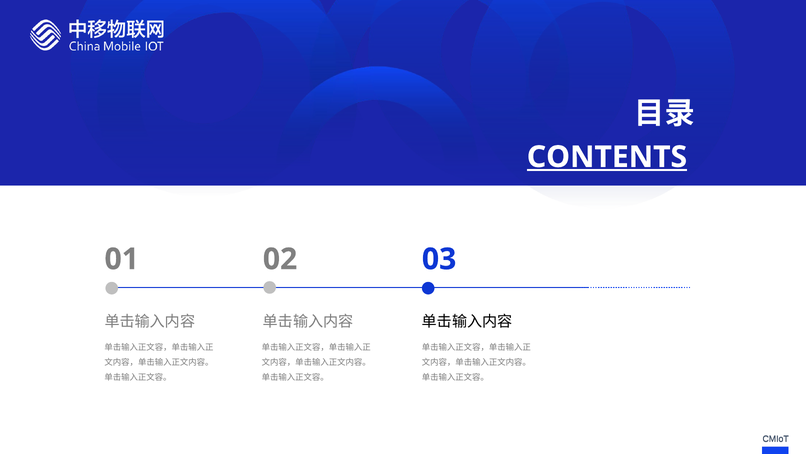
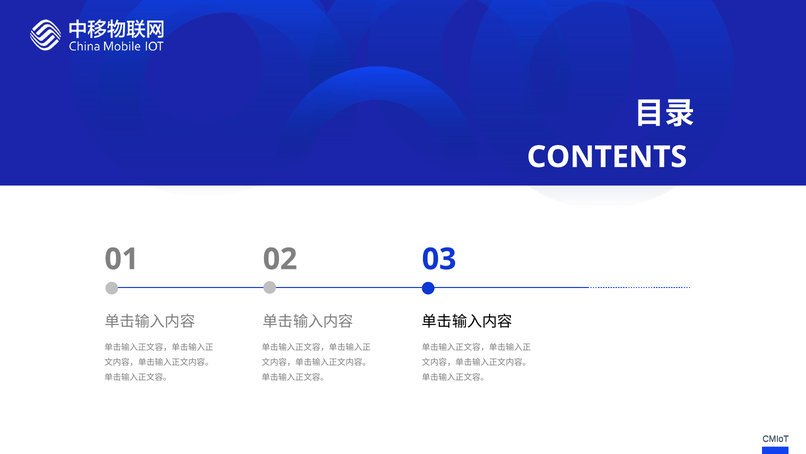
CONTENTS underline: present -> none
